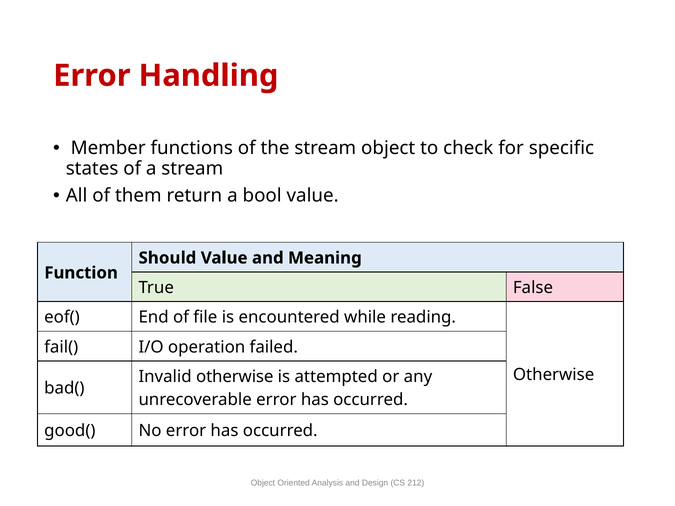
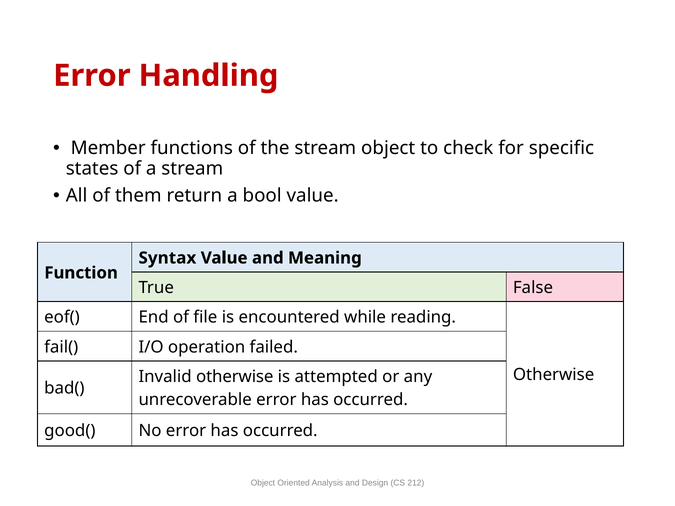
Should: Should -> Syntax
